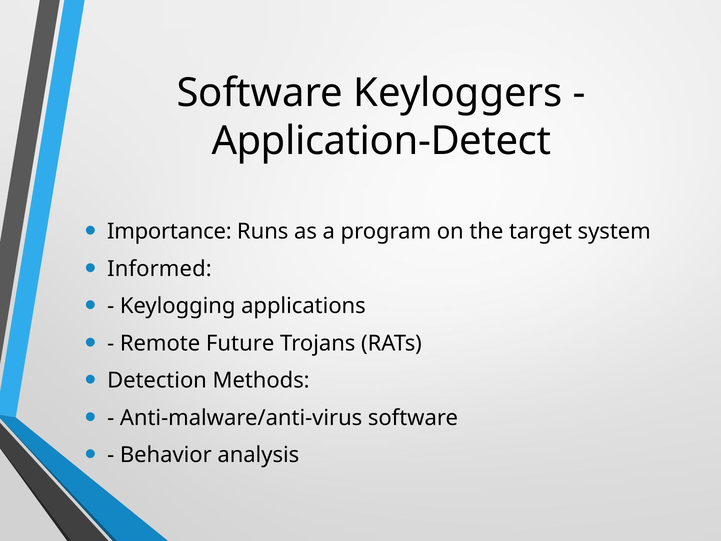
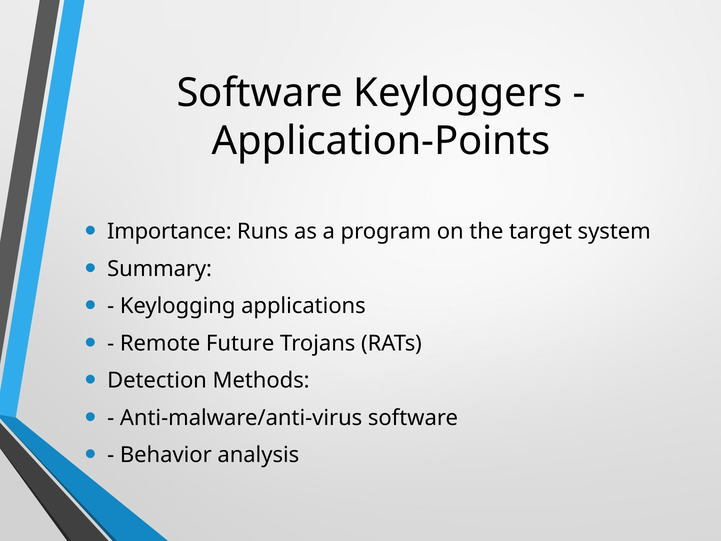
Application-Detect: Application-Detect -> Application-Points
Informed: Informed -> Summary
